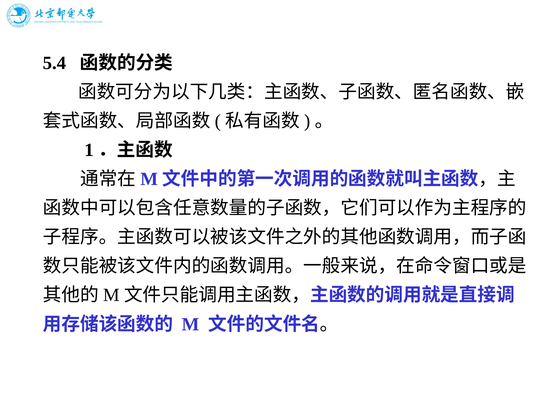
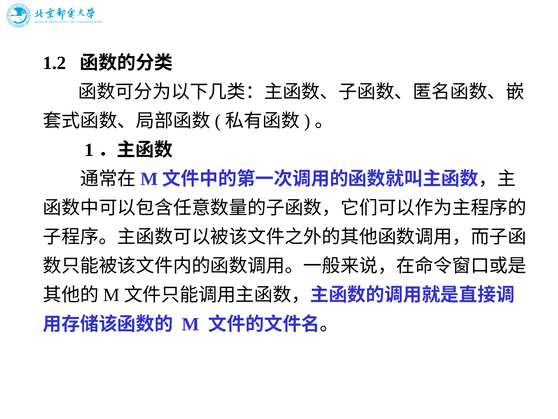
5.4: 5.4 -> 1.2
